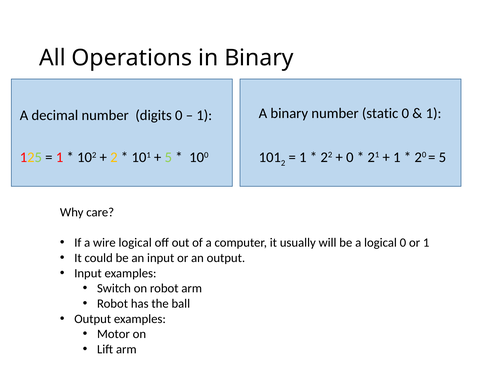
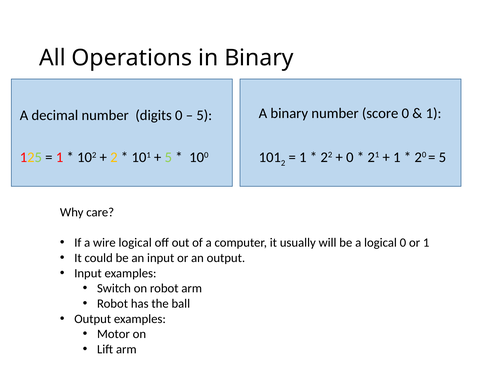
static: static -> score
1 at (204, 115): 1 -> 5
